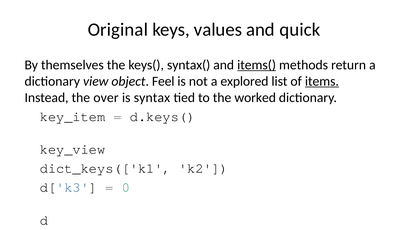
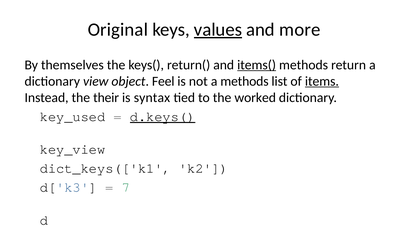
values underline: none -> present
quick: quick -> more
syntax(: syntax( -> return(
a explored: explored -> methods
over: over -> their
key_item: key_item -> key_used
d.keys( underline: none -> present
0: 0 -> 7
